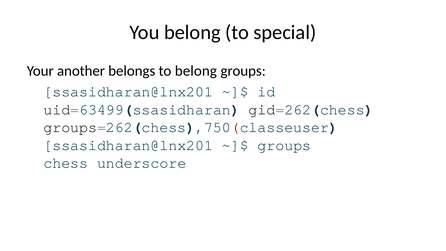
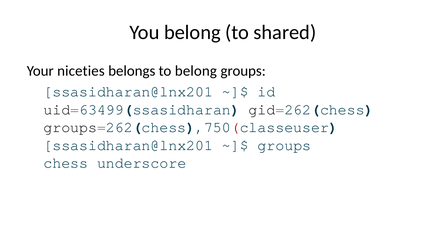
special: special -> shared
another: another -> niceties
